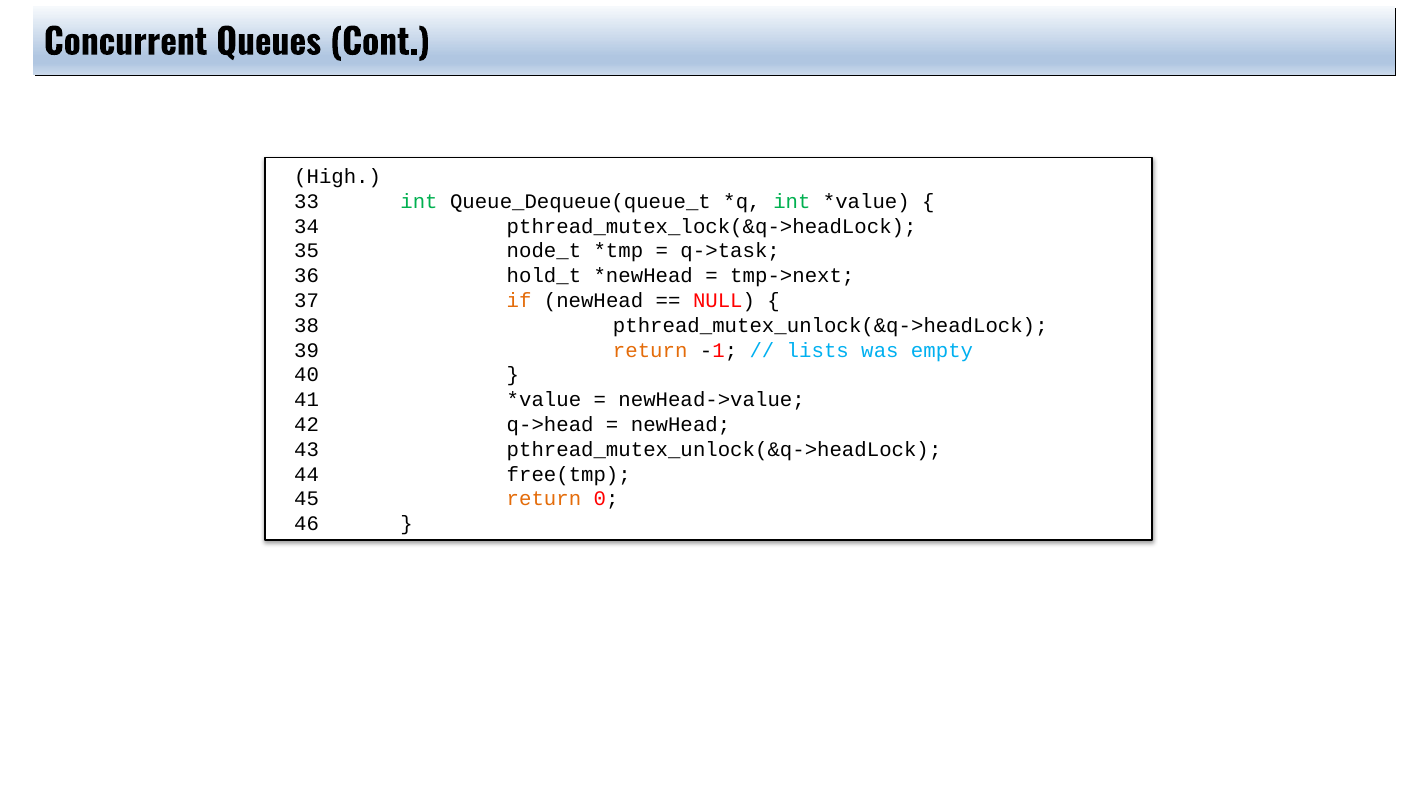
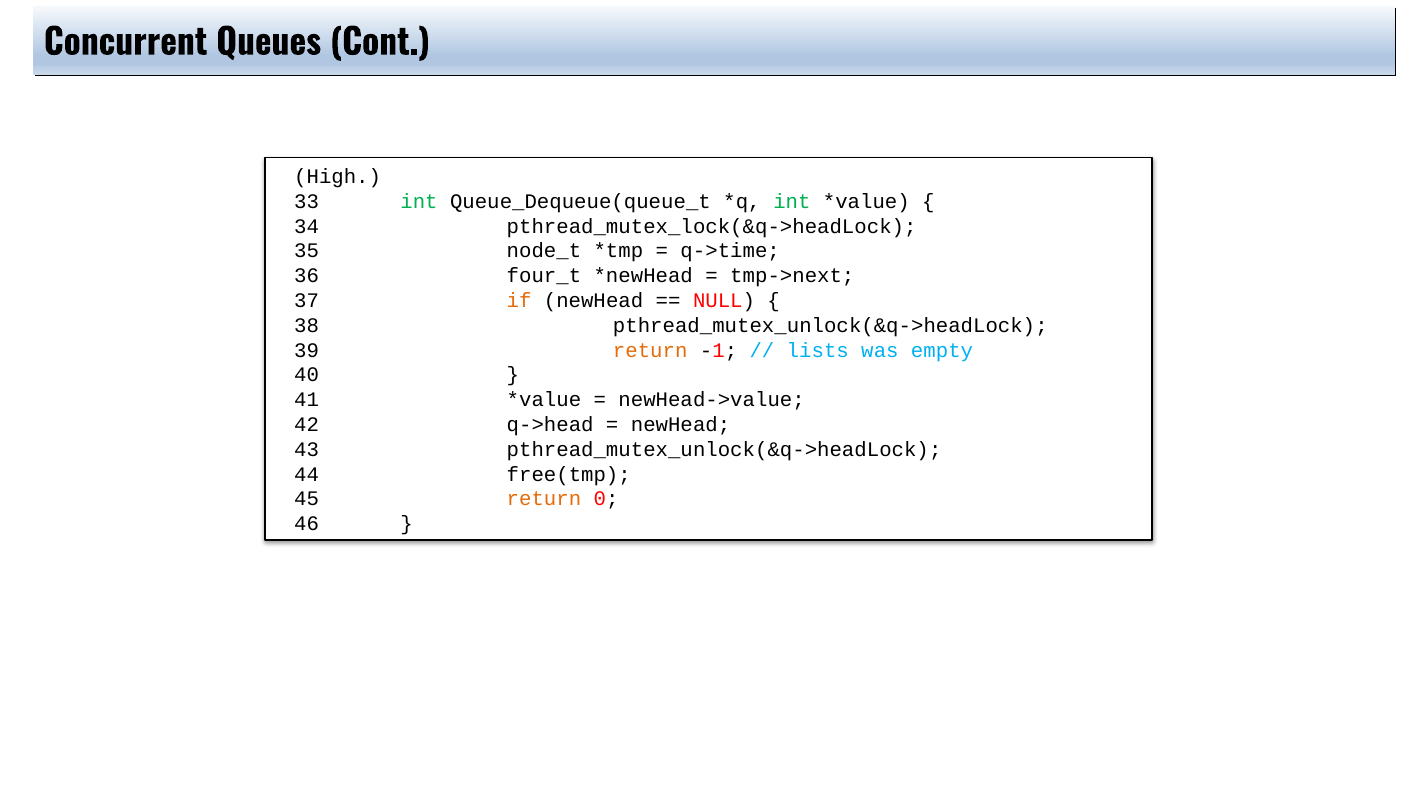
q->task: q->task -> q->time
hold_t: hold_t -> four_t
